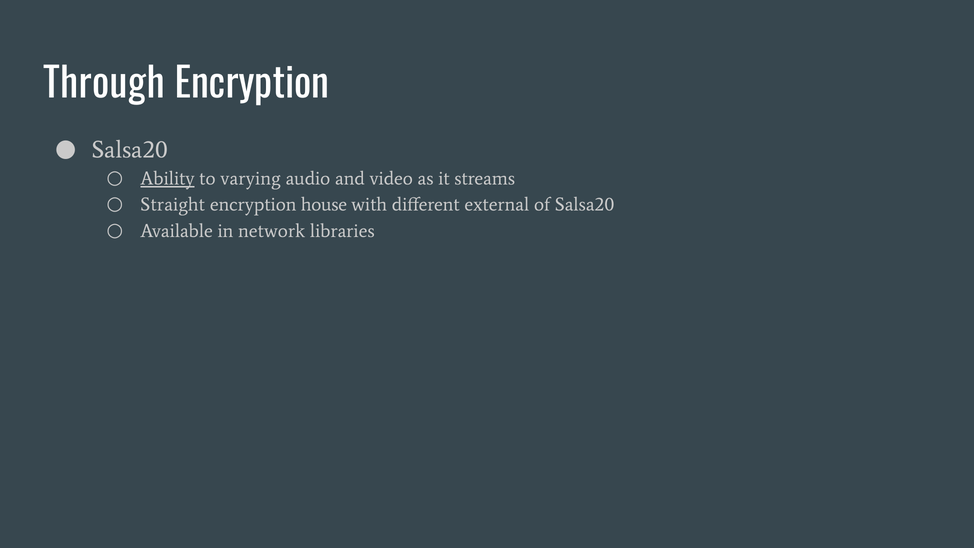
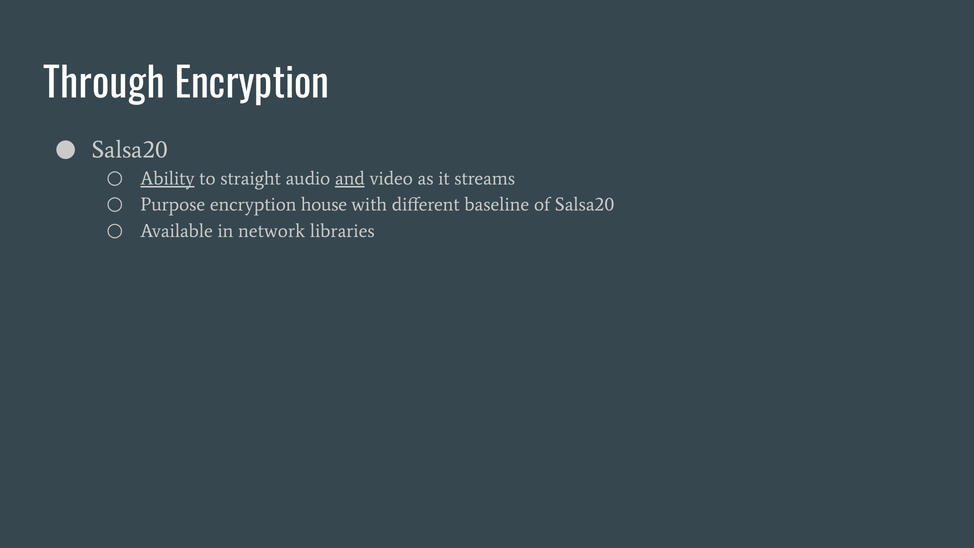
varying: varying -> straight
and underline: none -> present
Straight: Straight -> Purpose
external: external -> baseline
